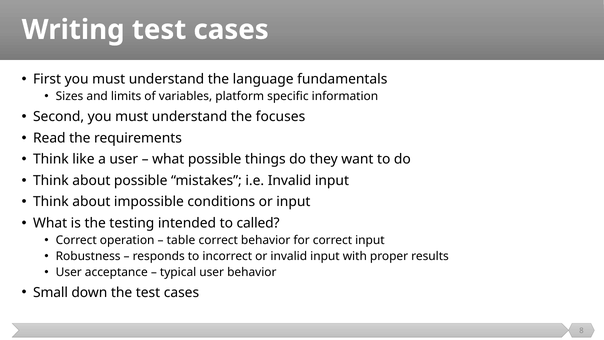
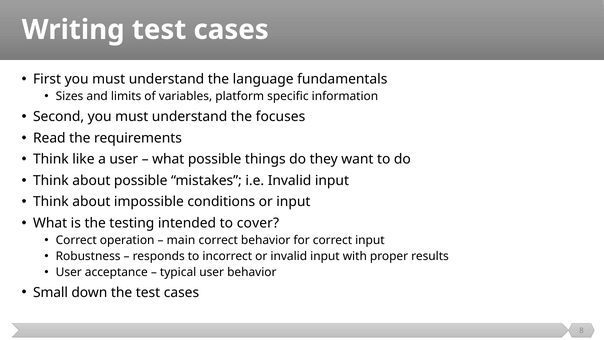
called: called -> cover
table: table -> main
